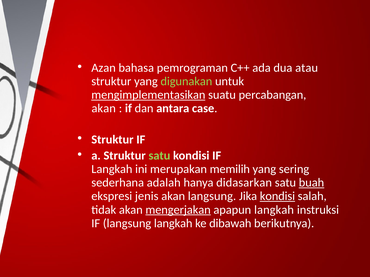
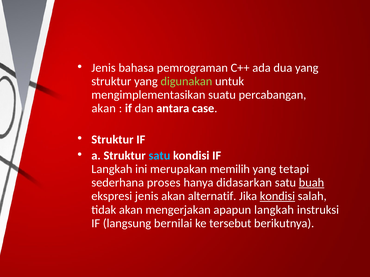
Azan at (104, 68): Azan -> Jenis
dua atau: atau -> yang
mengimplementasikan underline: present -> none
satu at (159, 156) colour: light green -> light blue
sering: sering -> tetapi
adalah: adalah -> proses
akan langsung: langsung -> alternatif
mengerjakan underline: present -> none
langsung langkah: langkah -> bernilai
dibawah: dibawah -> tersebut
